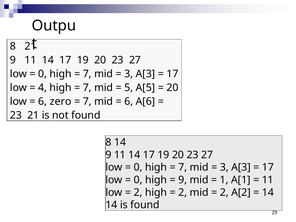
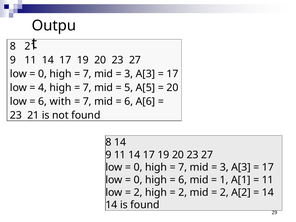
zero: zero -> with
9 at (183, 180): 9 -> 6
